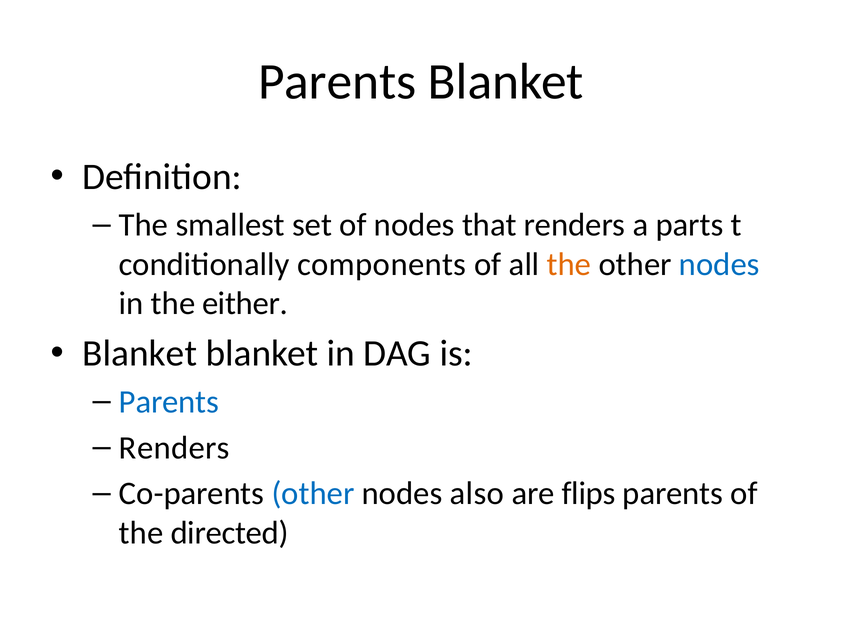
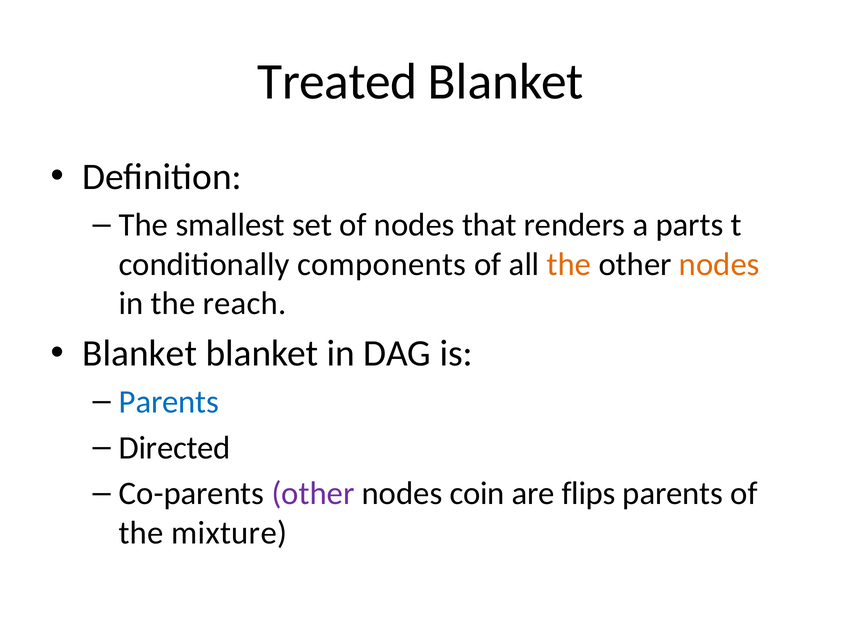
Parents at (337, 82): Parents -> Treated
nodes at (719, 264) colour: blue -> orange
either: either -> reach
Renders at (174, 447): Renders -> Directed
other at (313, 493) colour: blue -> purple
also: also -> coin
directed: directed -> mixture
